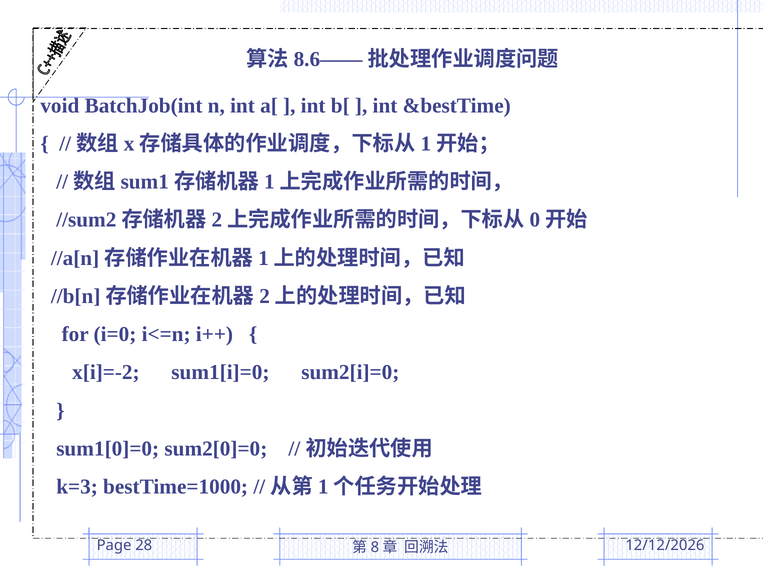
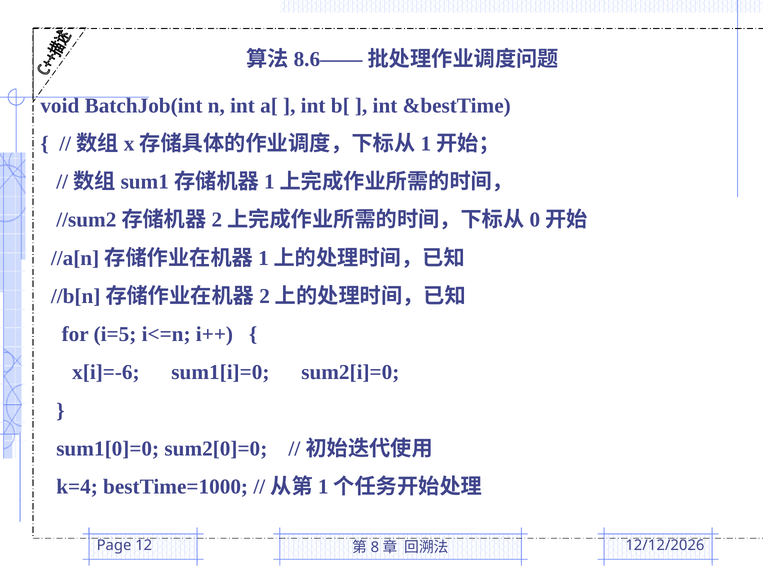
i=0: i=0 -> i=5
x[i]=-2: x[i]=-2 -> x[i]=-6
k=3: k=3 -> k=4
28: 28 -> 12
